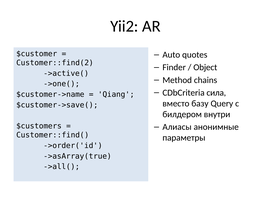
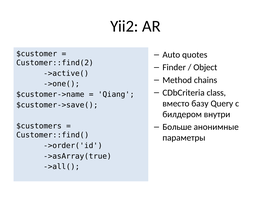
сила: сила -> class
Алиасы: Алиасы -> Больше
